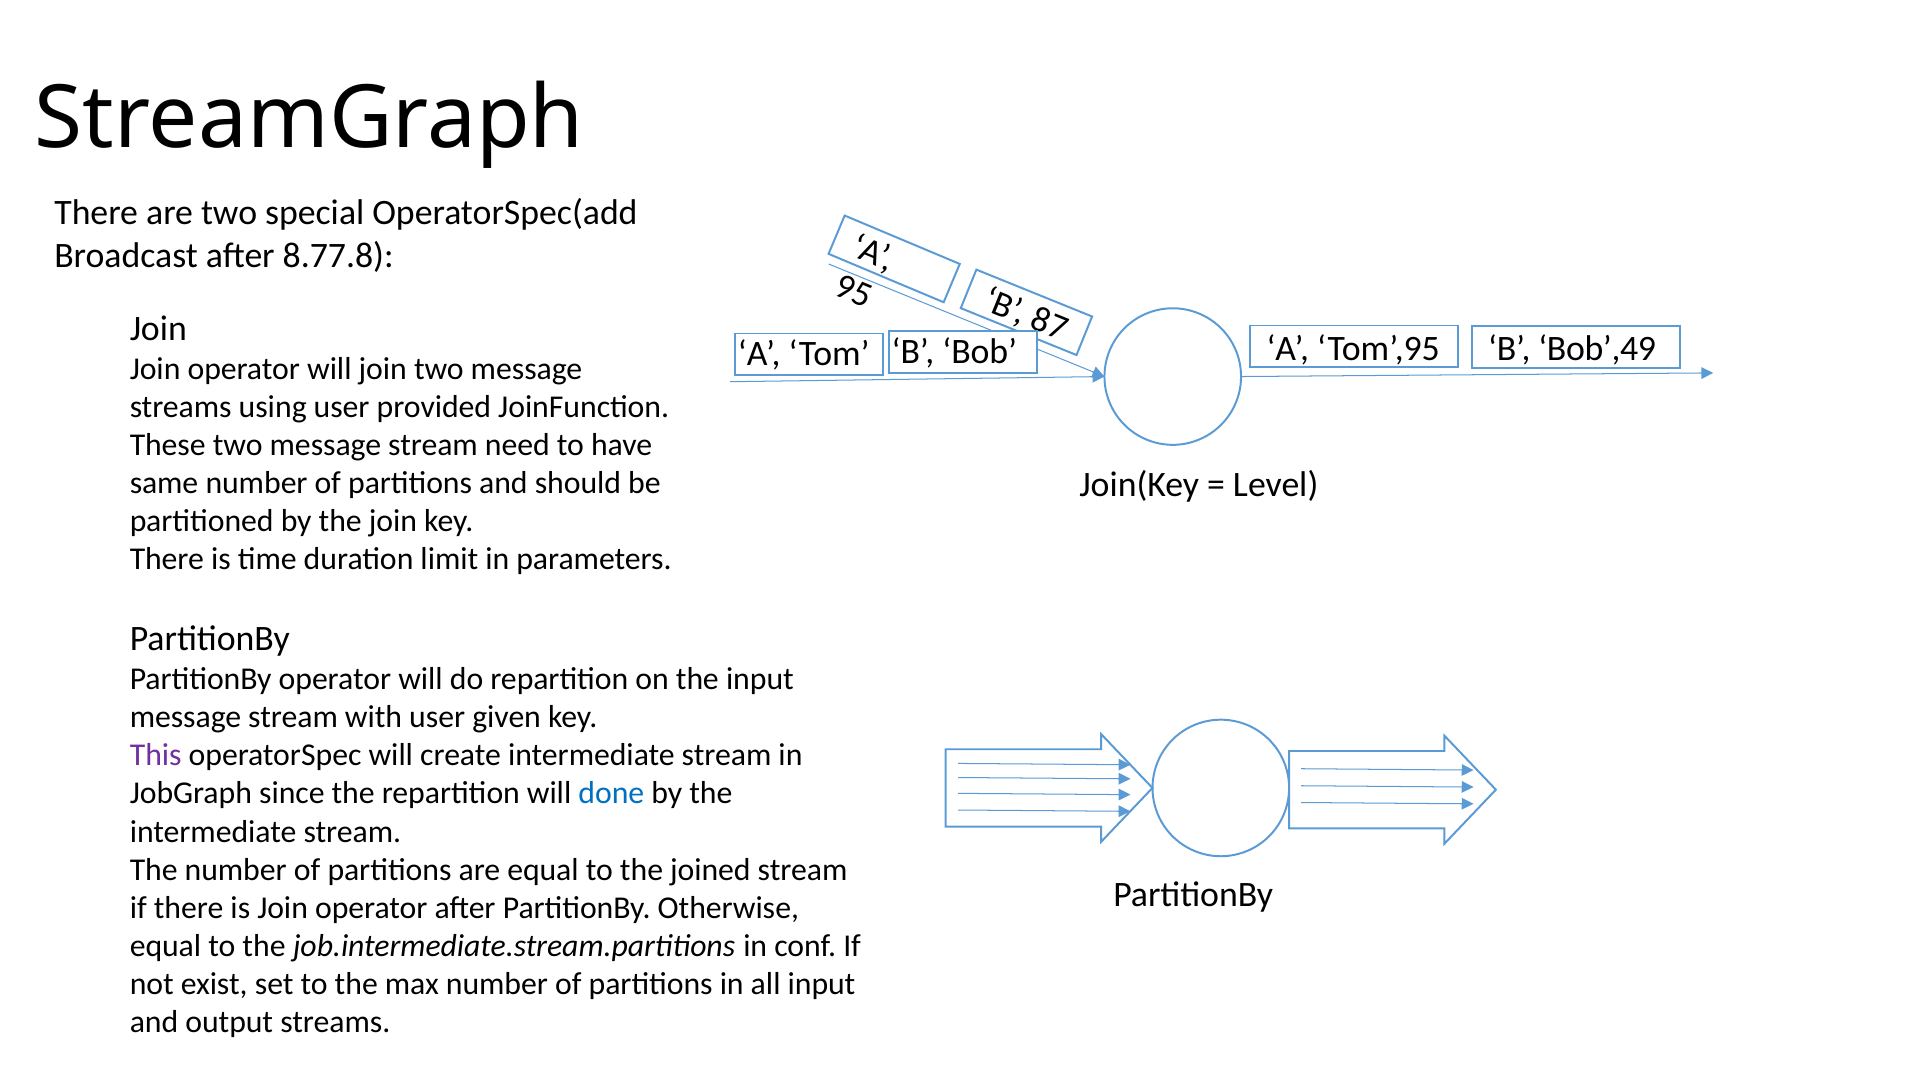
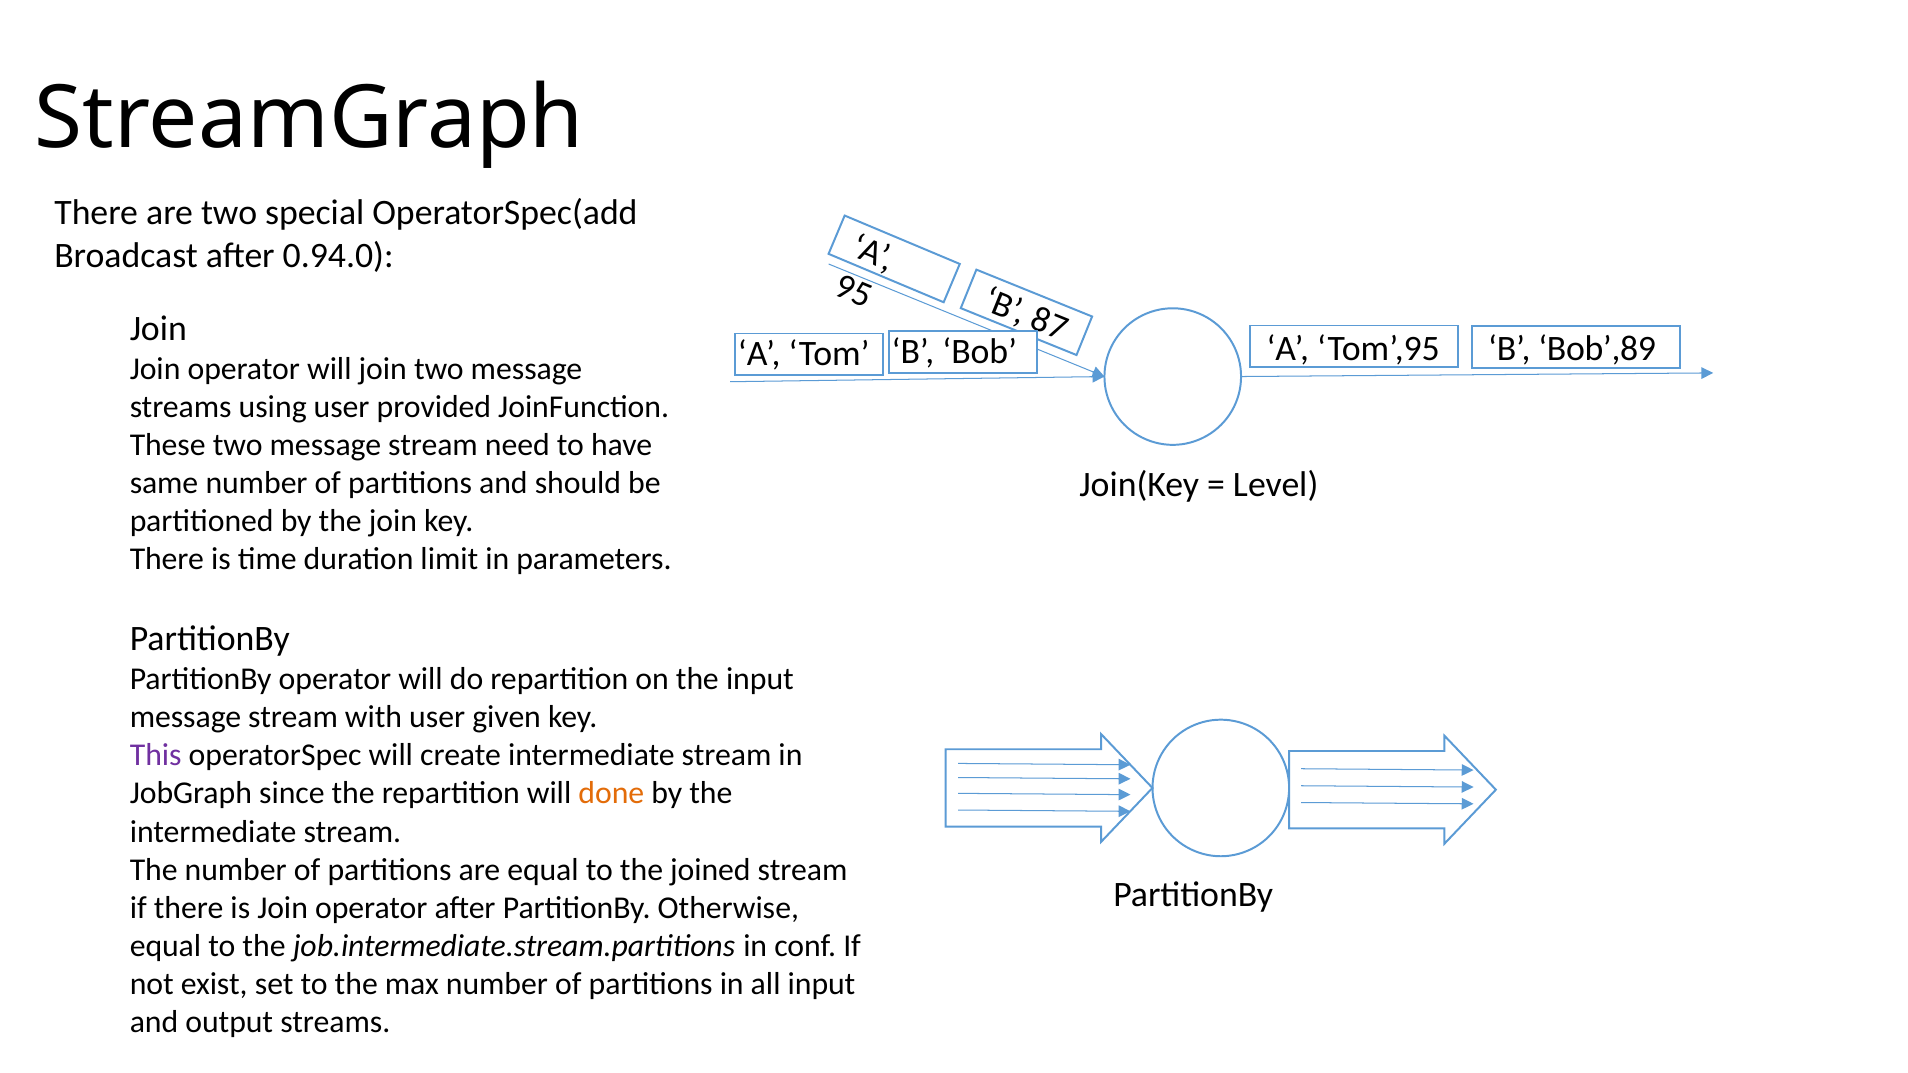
8.77.8: 8.77.8 -> 0.94.0
Bob’,49: Bob’,49 -> Bob’,89
done colour: blue -> orange
